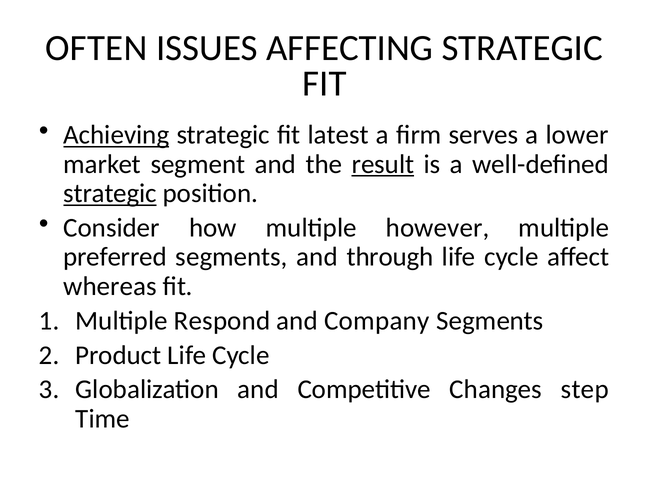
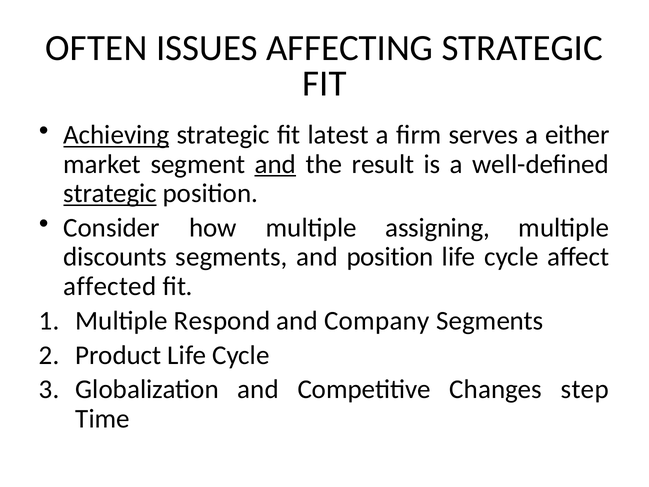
lower: lower -> either
and at (275, 164) underline: none -> present
result underline: present -> none
however: however -> assigning
preferred: preferred -> discounts
and through: through -> position
whereas: whereas -> affected
